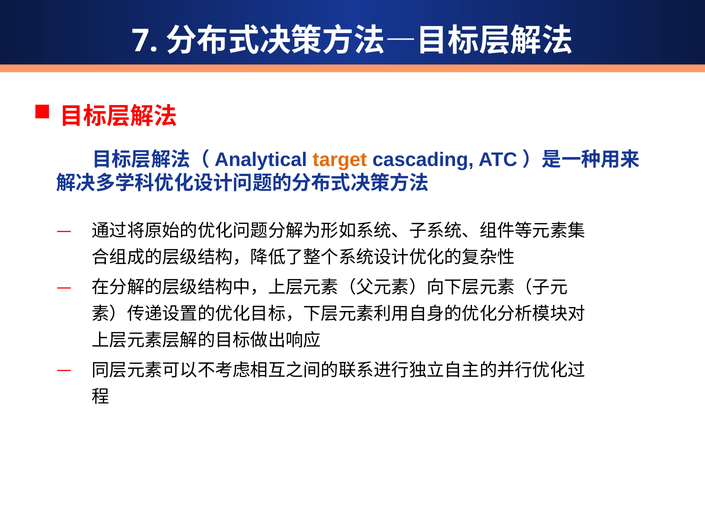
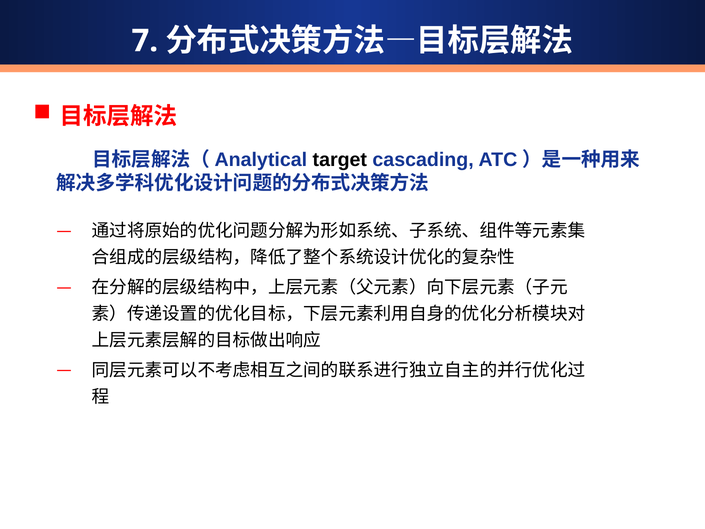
target colour: orange -> black
